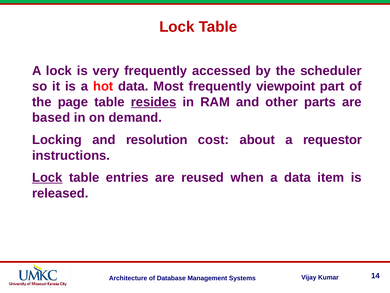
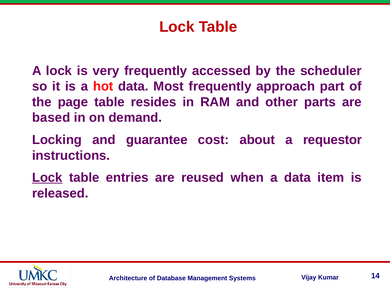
viewpoint: viewpoint -> approach
resides underline: present -> none
resolution: resolution -> guarantee
